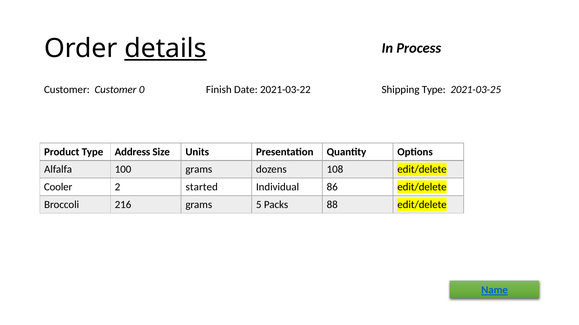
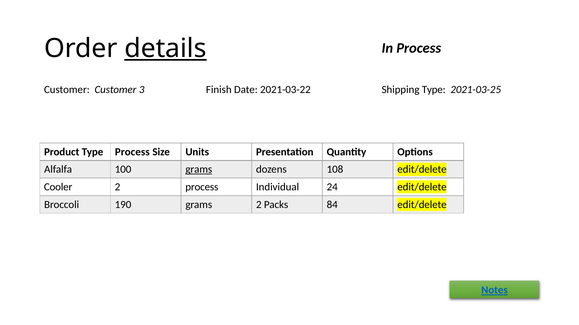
0: 0 -> 3
Type Address: Address -> Process
grams at (199, 170) underline: none -> present
2 started: started -> process
86: 86 -> 24
216: 216 -> 190
grams 5: 5 -> 2
88: 88 -> 84
Name: Name -> Notes
